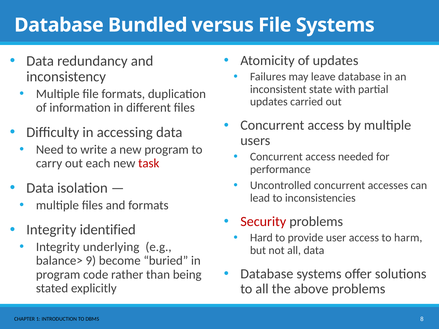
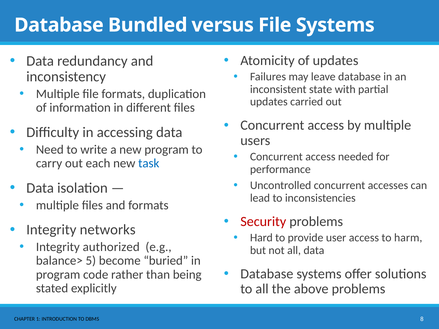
task colour: red -> blue
identified: identified -> networks
underlying: underlying -> authorized
9: 9 -> 5
